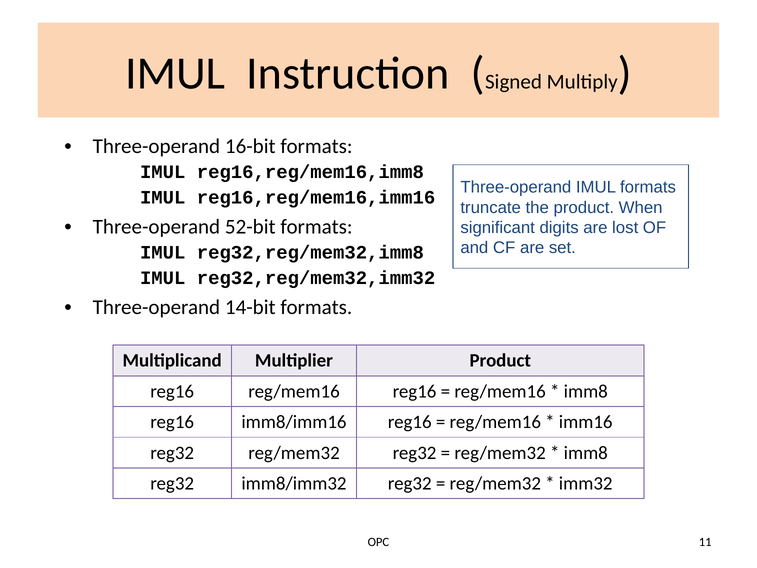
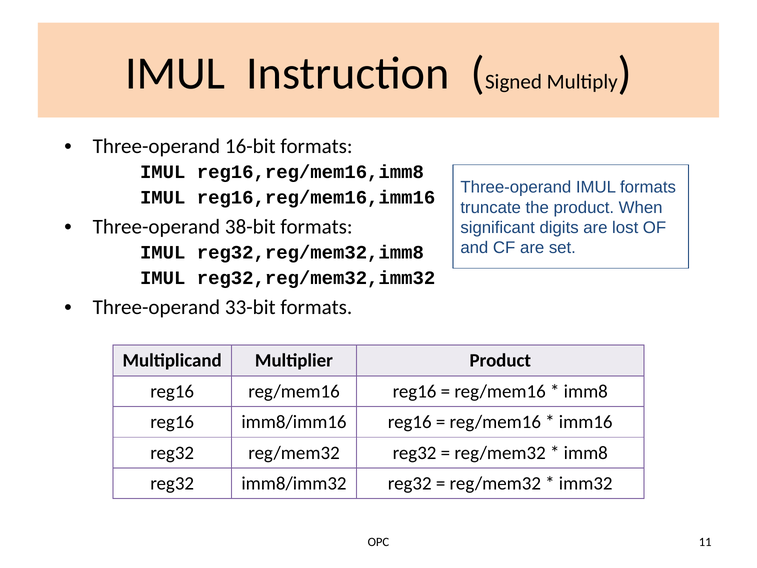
52-bit: 52-bit -> 38-bit
14-bit: 14-bit -> 33-bit
